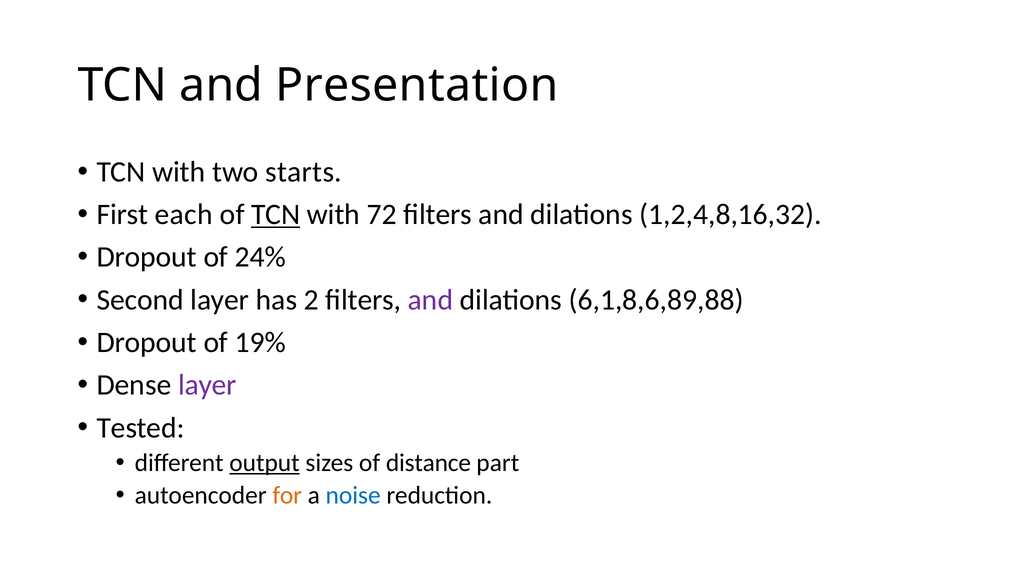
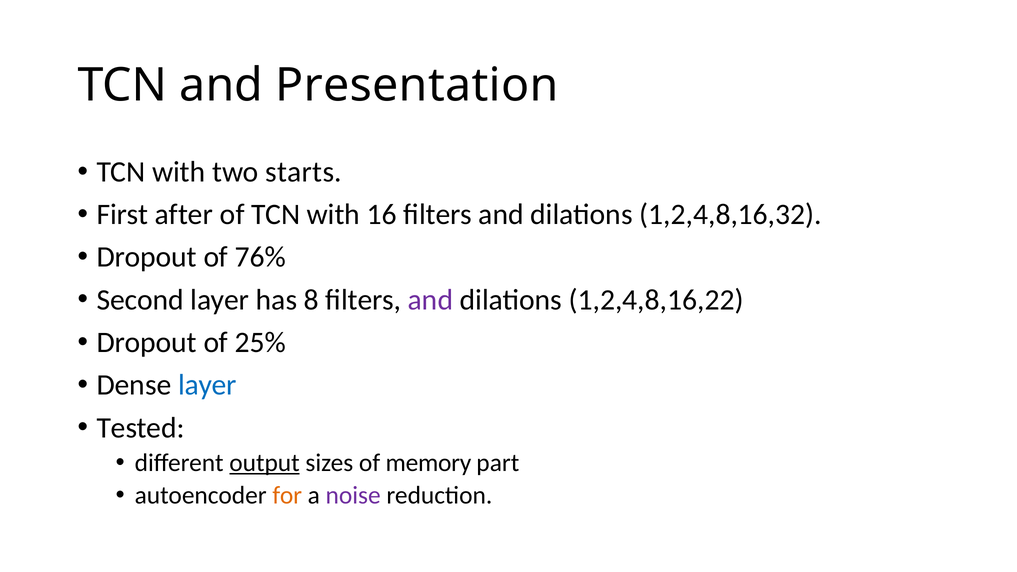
each: each -> after
TCN at (276, 215) underline: present -> none
72: 72 -> 16
24%: 24% -> 76%
2: 2 -> 8
6,1,8,6,89,88: 6,1,8,6,89,88 -> 1,2,4,8,16,22
19%: 19% -> 25%
layer at (207, 385) colour: purple -> blue
distance: distance -> memory
noise colour: blue -> purple
